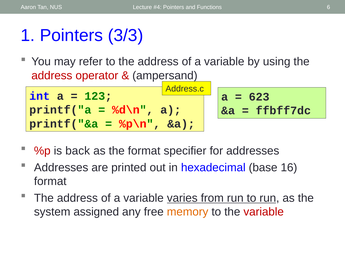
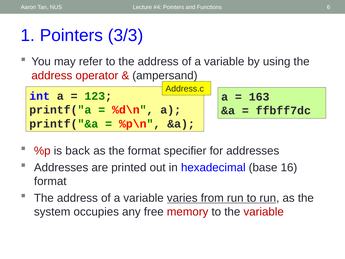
623: 623 -> 163
assigned: assigned -> occupies
memory colour: orange -> red
